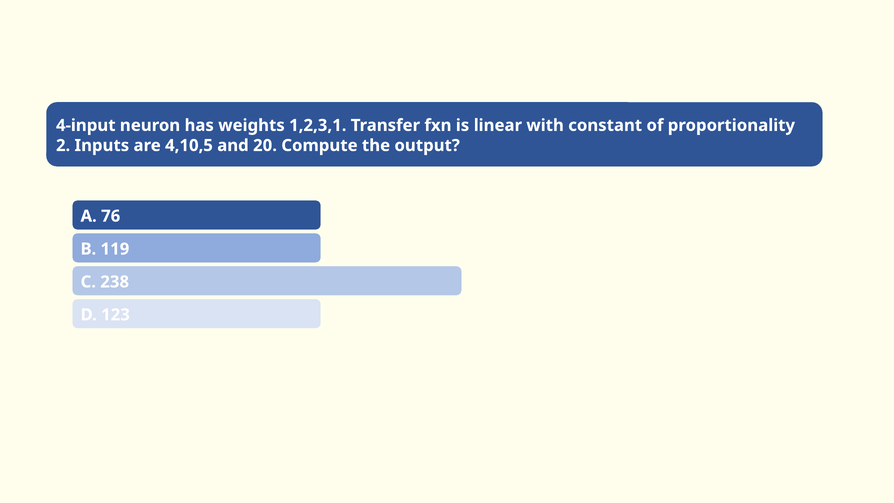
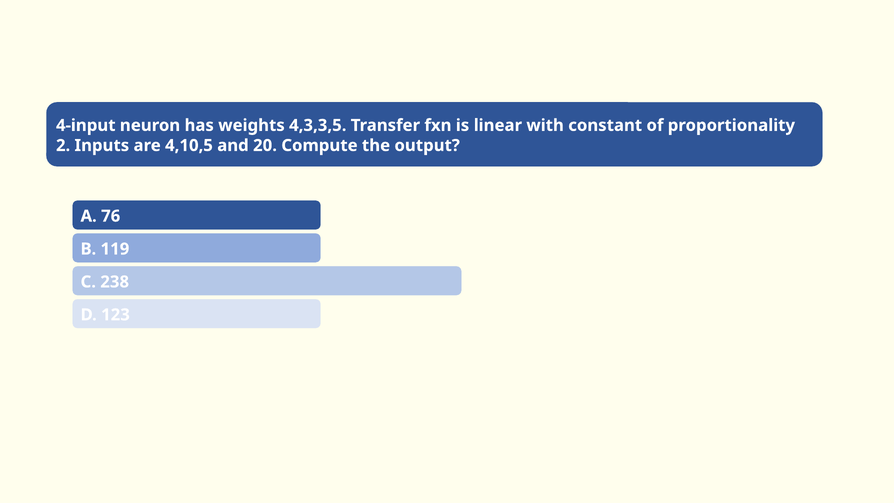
1,2,3,1: 1,2,3,1 -> 4,3,3,5
